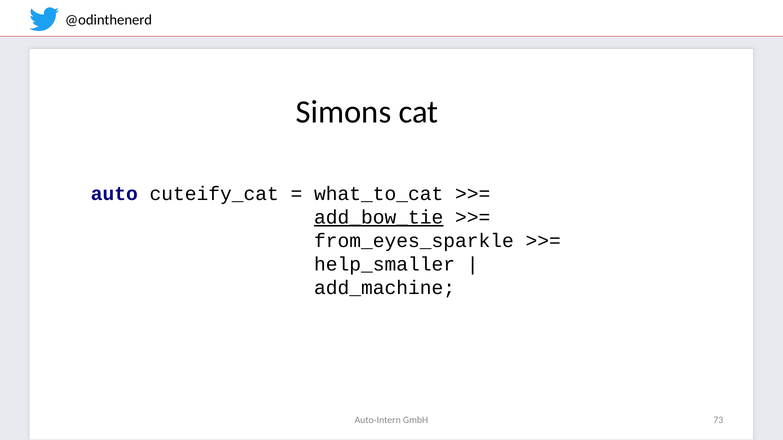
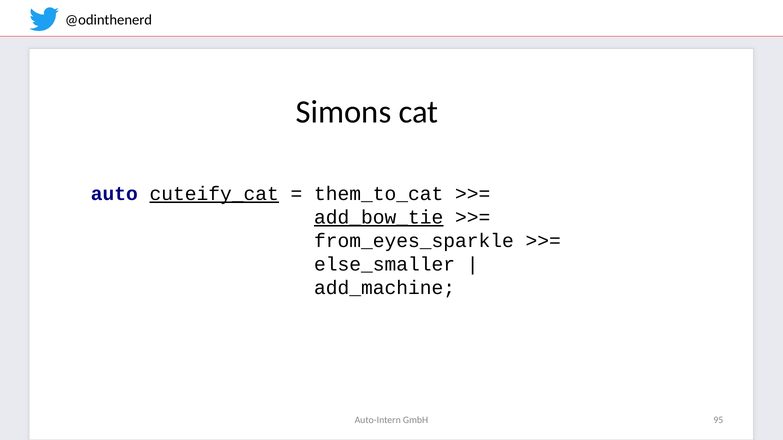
cuteify_cat underline: none -> present
what_to_cat: what_to_cat -> them_to_cat
help_smaller: help_smaller -> else_smaller
73: 73 -> 95
